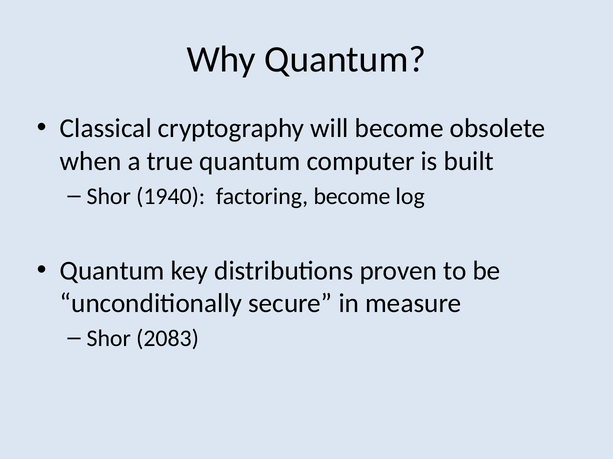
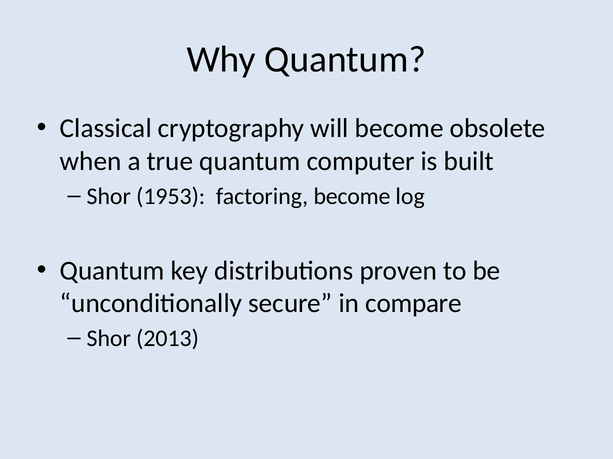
1940: 1940 -> 1953
measure: measure -> compare
2083: 2083 -> 2013
